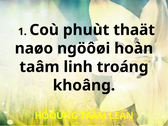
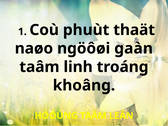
hoàn: hoàn -> gaàn
